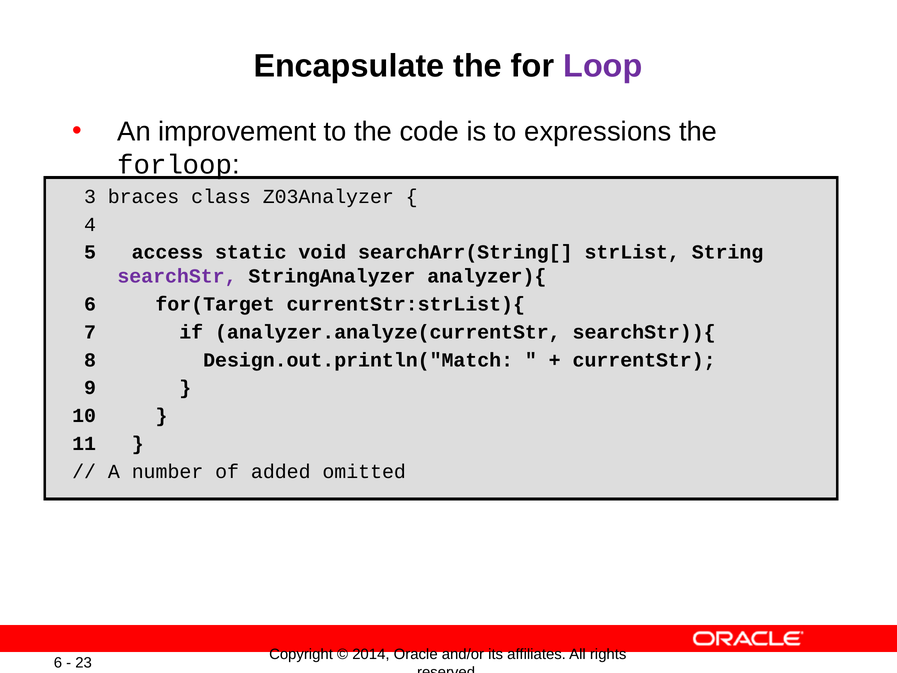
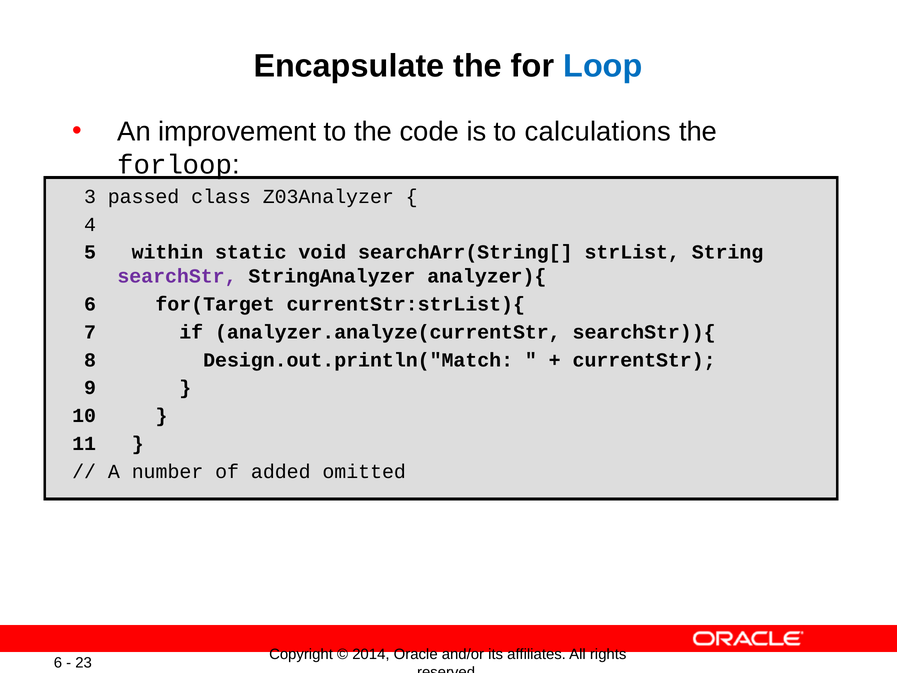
Loop colour: purple -> blue
expressions: expressions -> calculations
braces: braces -> passed
access: access -> within
